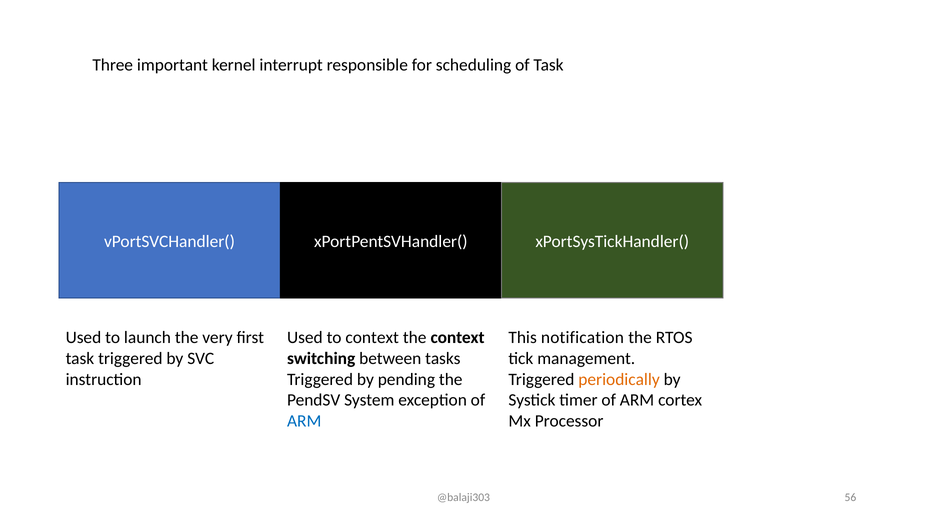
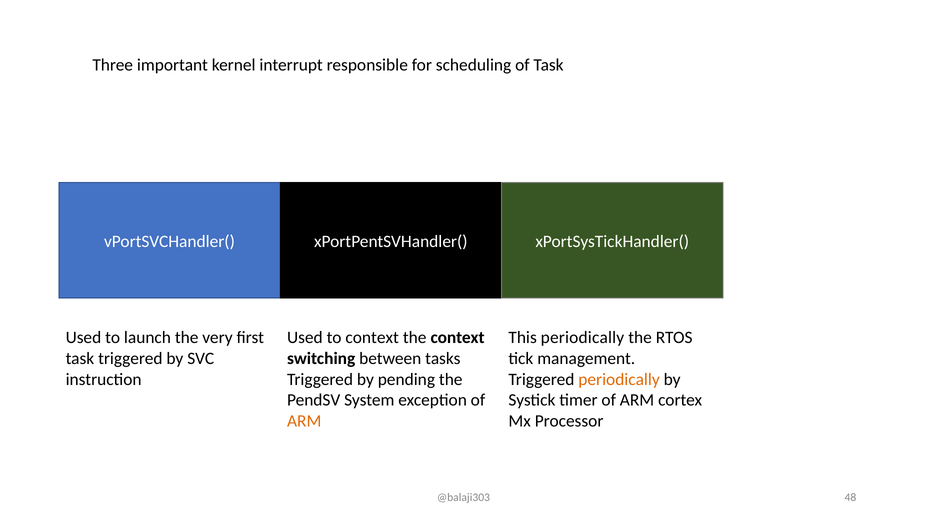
This notification: notification -> periodically
ARM at (304, 421) colour: blue -> orange
56: 56 -> 48
